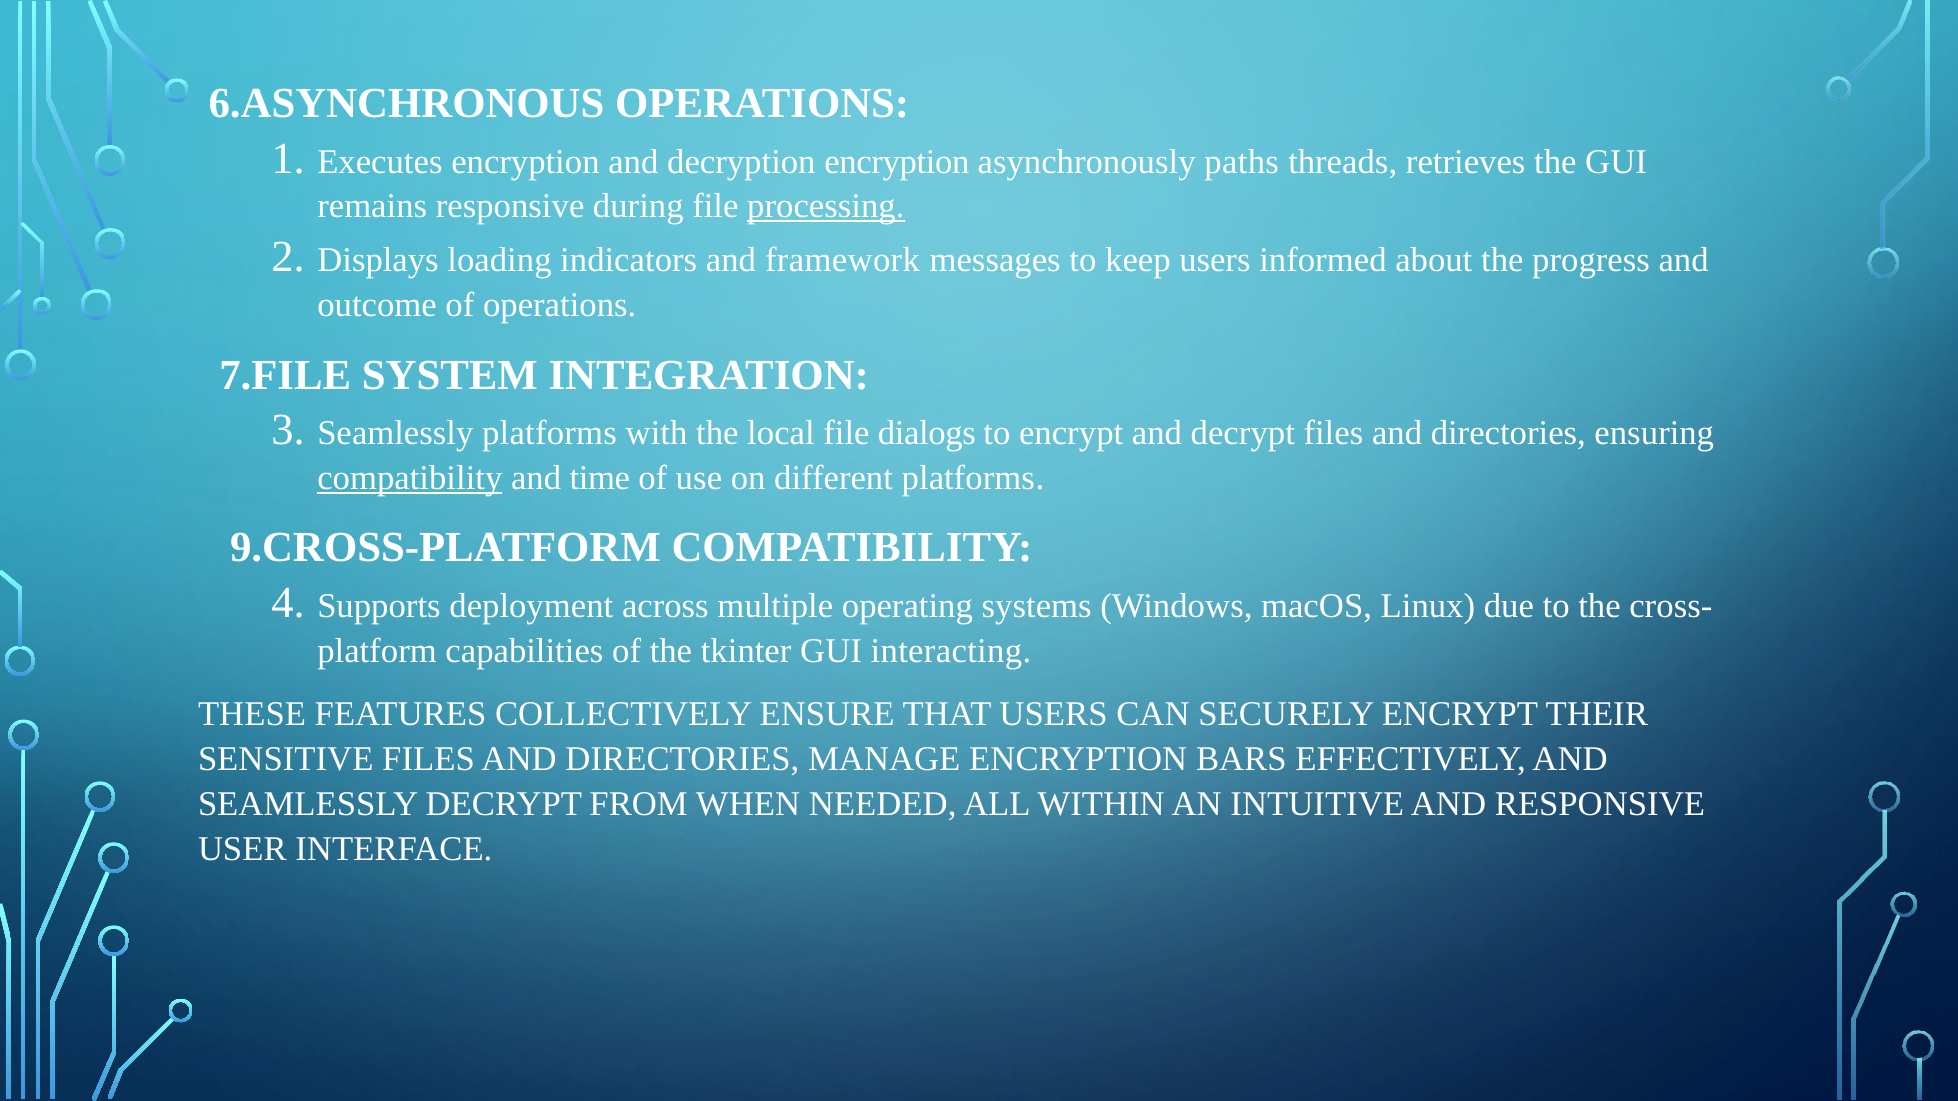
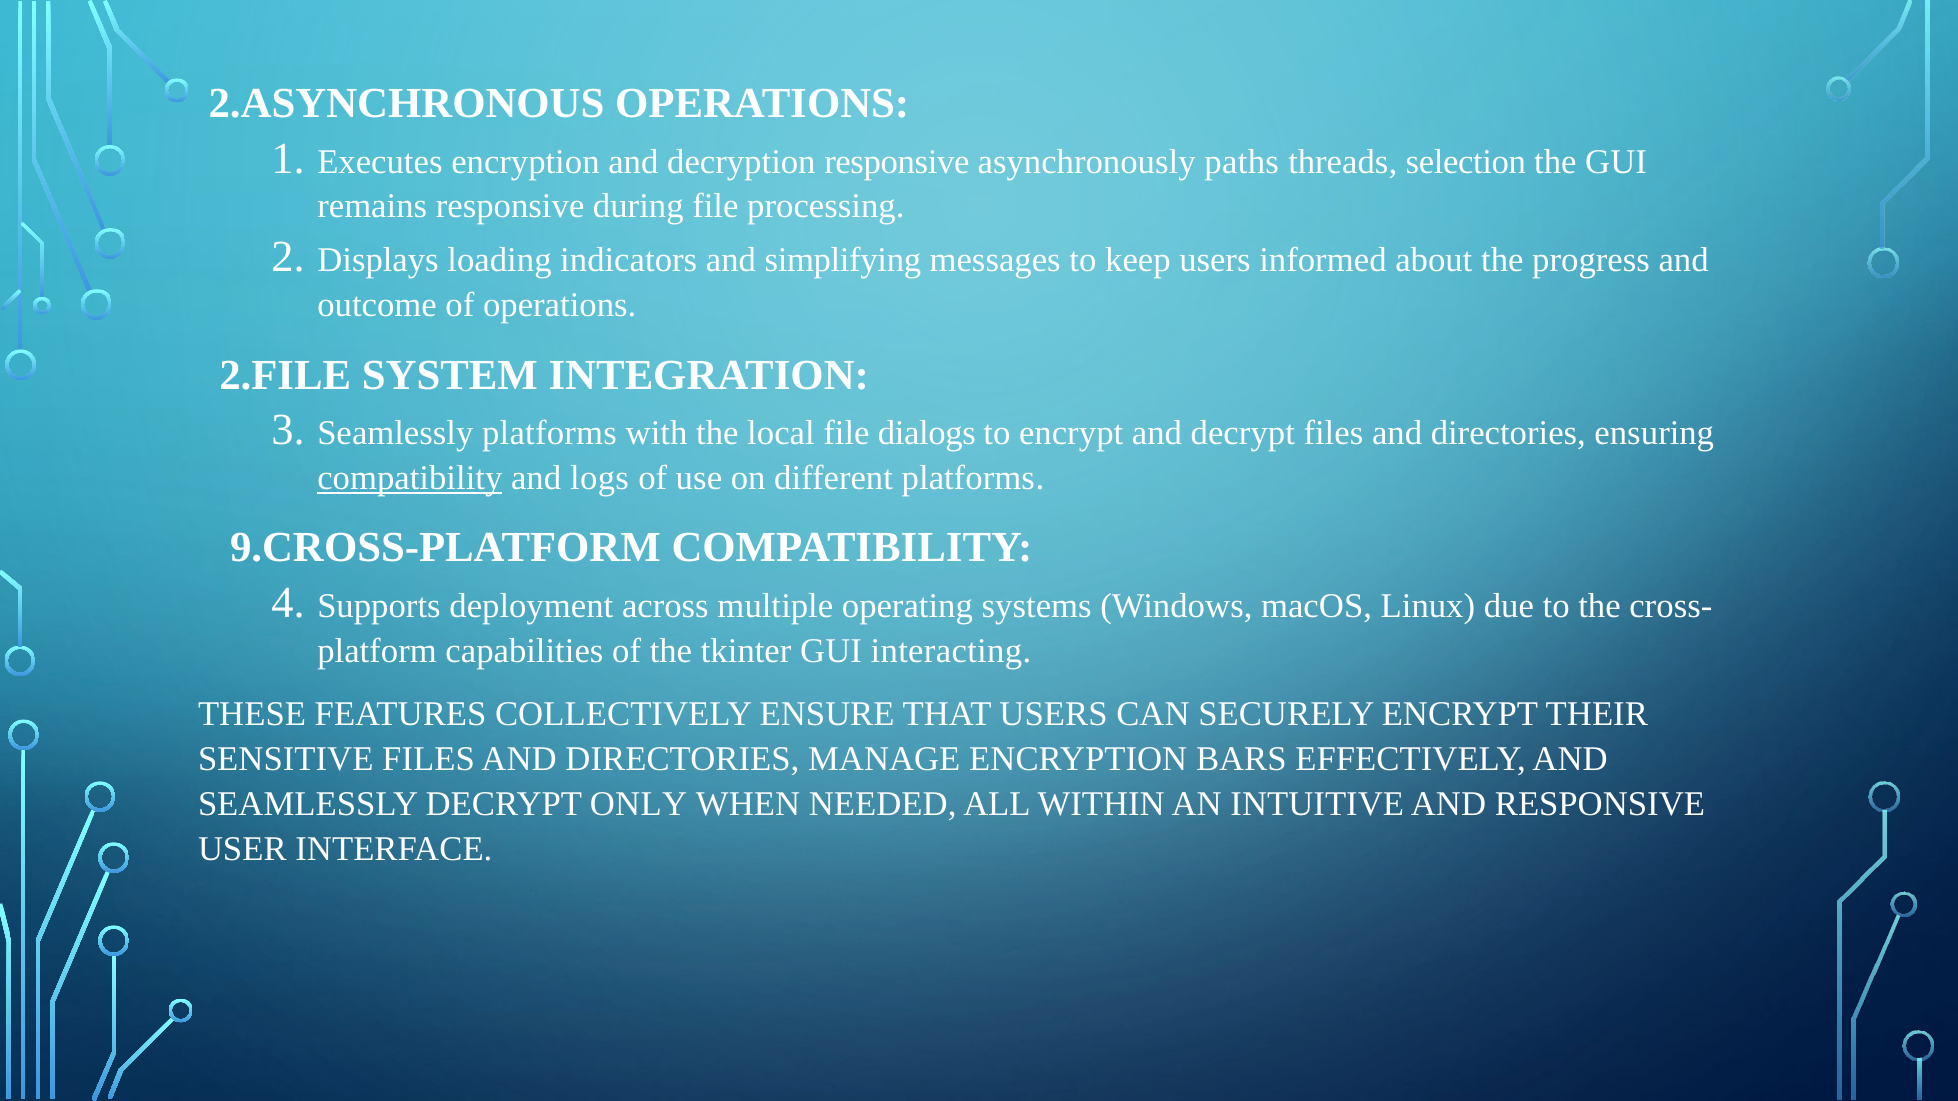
6.ASYNCHRONOUS: 6.ASYNCHRONOUS -> 2.ASYNCHRONOUS
decryption encryption: encryption -> responsive
retrieves: retrieves -> selection
processing underline: present -> none
framework: framework -> simplifying
7.FILE: 7.FILE -> 2.FILE
time: time -> logs
FROM: FROM -> ONLY
